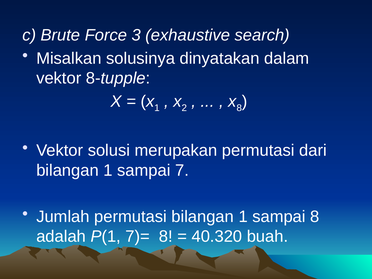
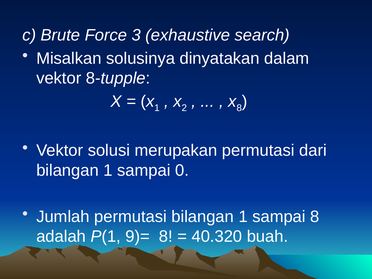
7: 7 -> 0
7)=: 7)= -> 9)=
